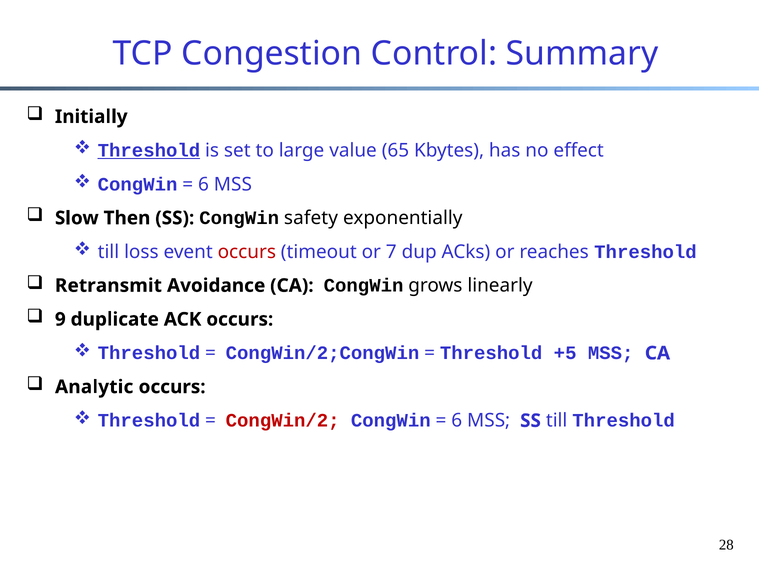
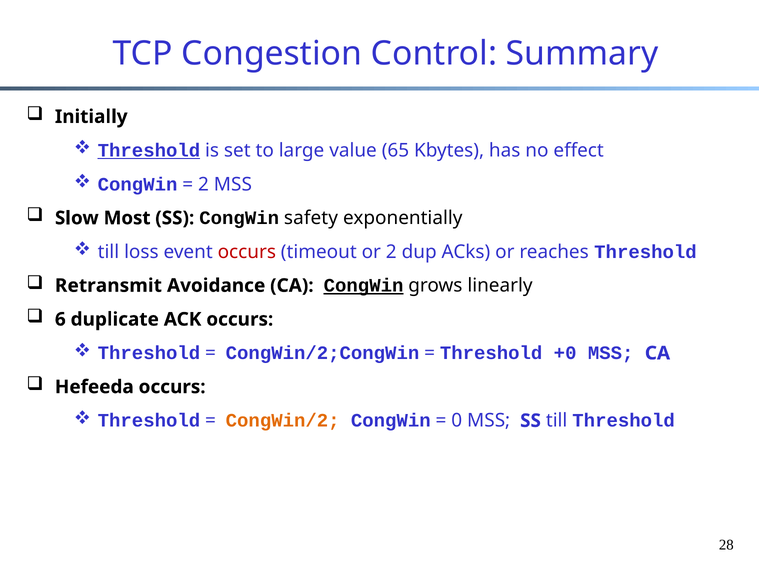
6 at (203, 184): 6 -> 2
Then: Then -> Most
or 7: 7 -> 2
CongWin at (364, 286) underline: none -> present
9: 9 -> 6
+5: +5 -> +0
Analytic: Analytic -> Hefeeda
CongWin/2 colour: red -> orange
6 at (457, 421): 6 -> 0
